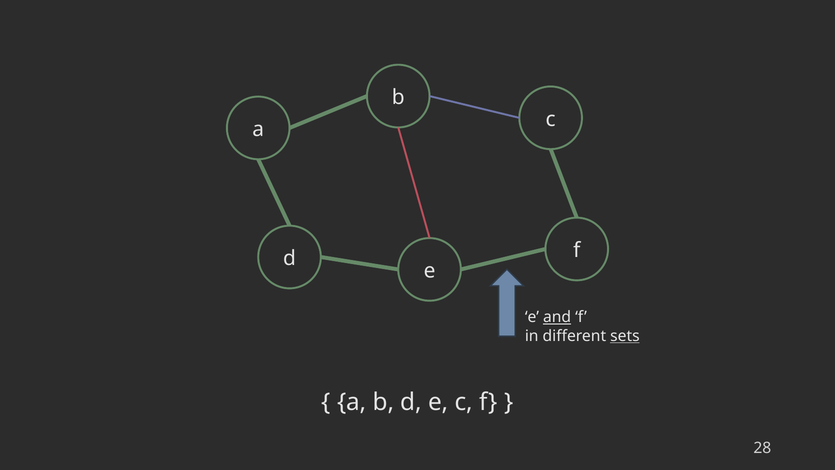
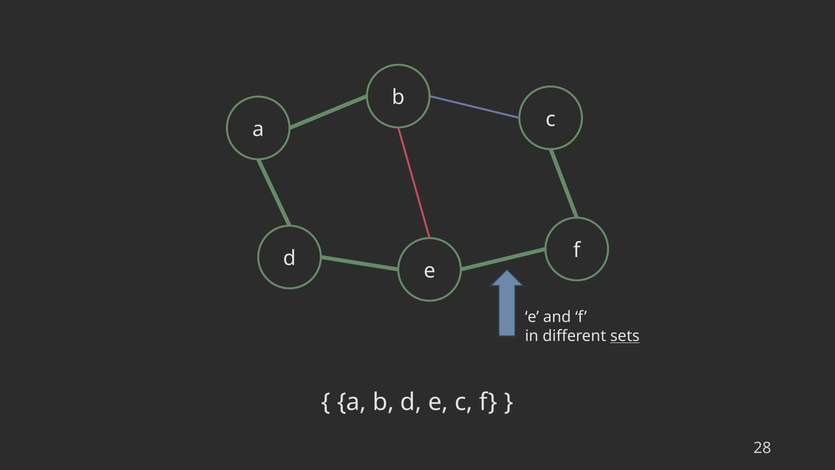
and underline: present -> none
